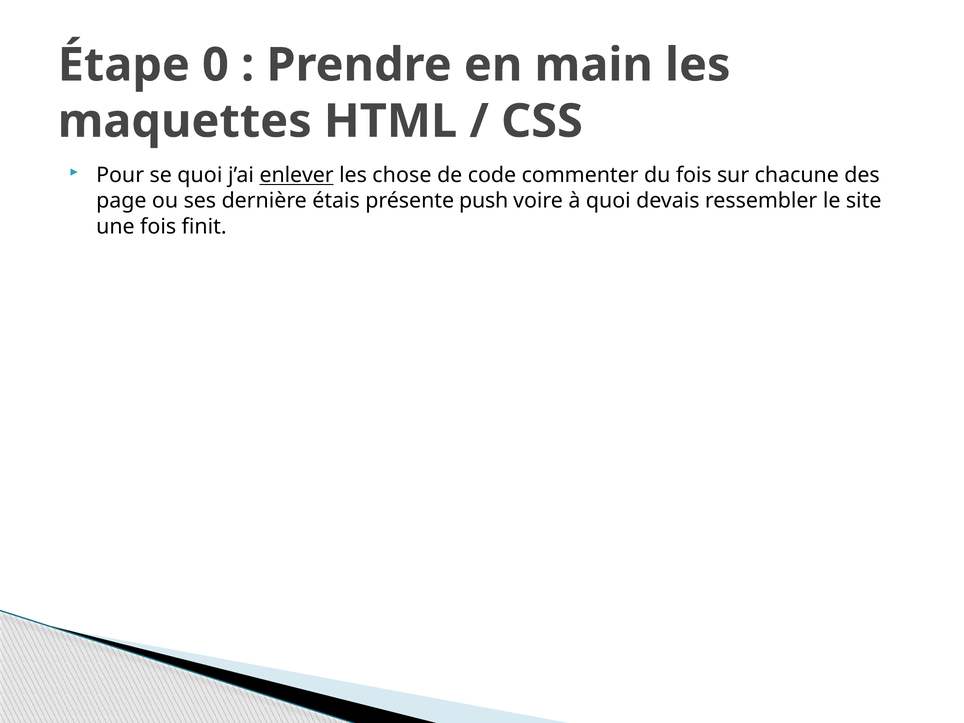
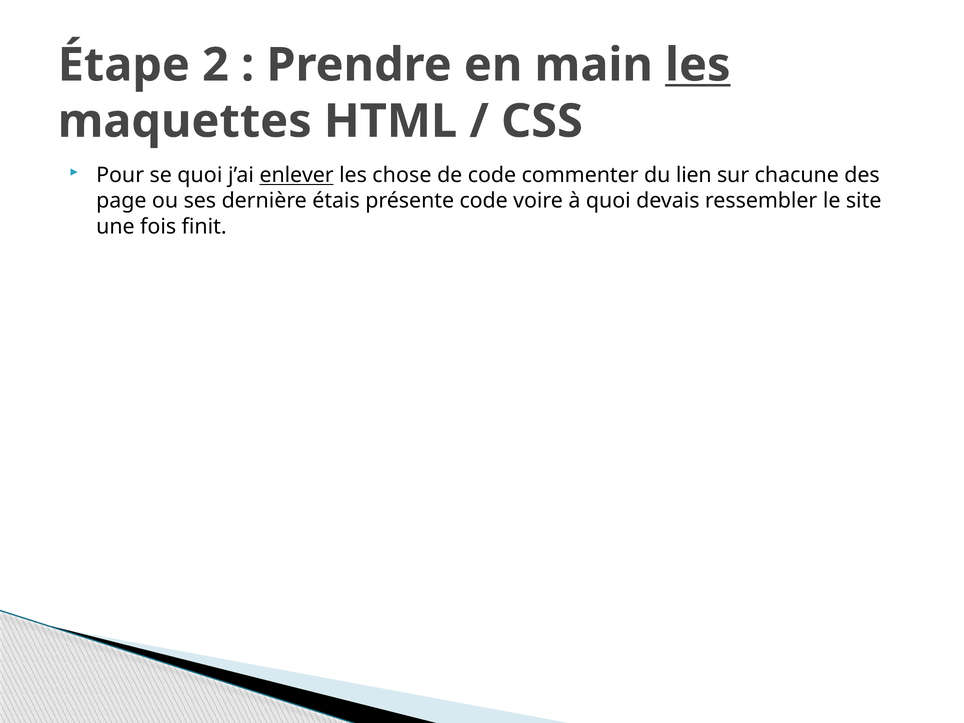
0: 0 -> 2
les at (698, 65) underline: none -> present
du fois: fois -> lien
présente push: push -> code
